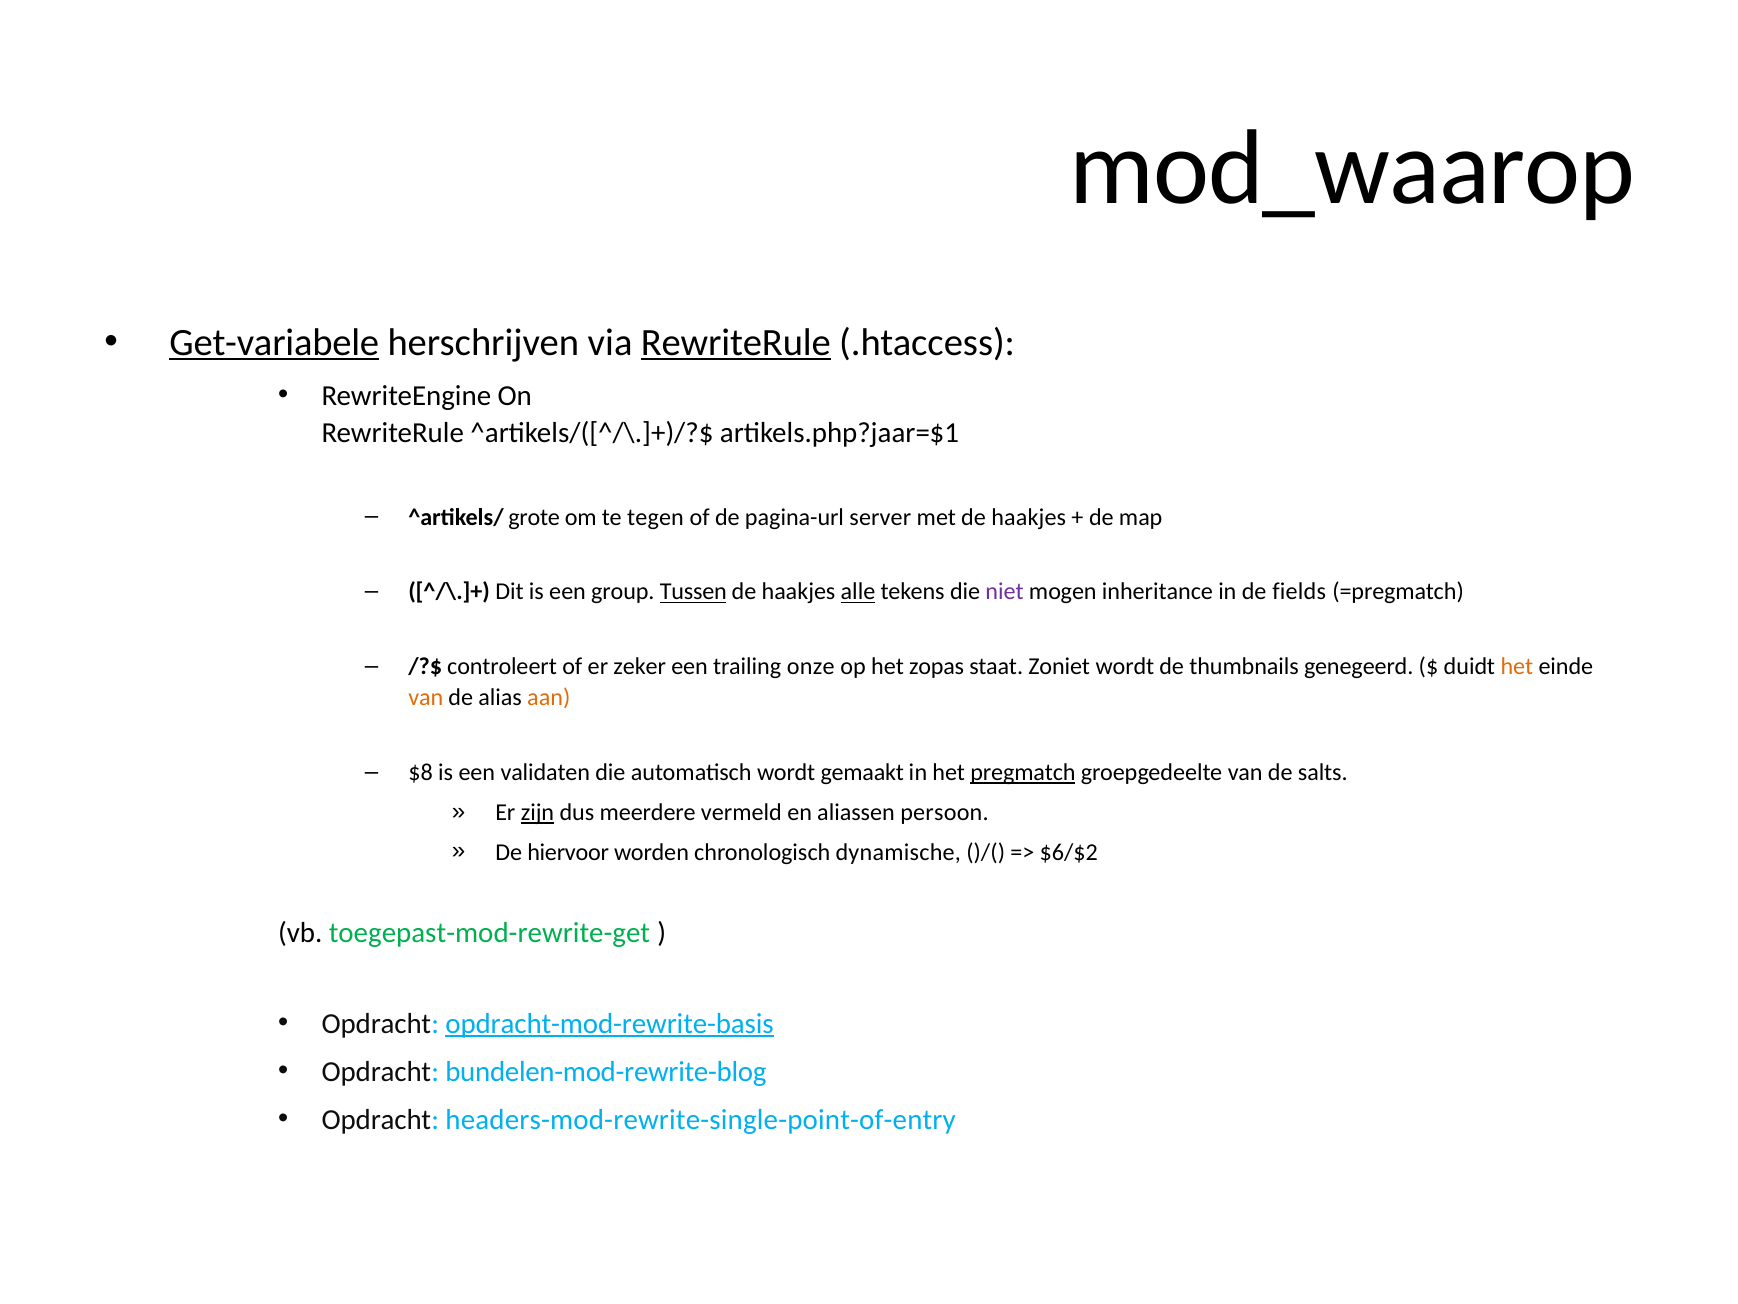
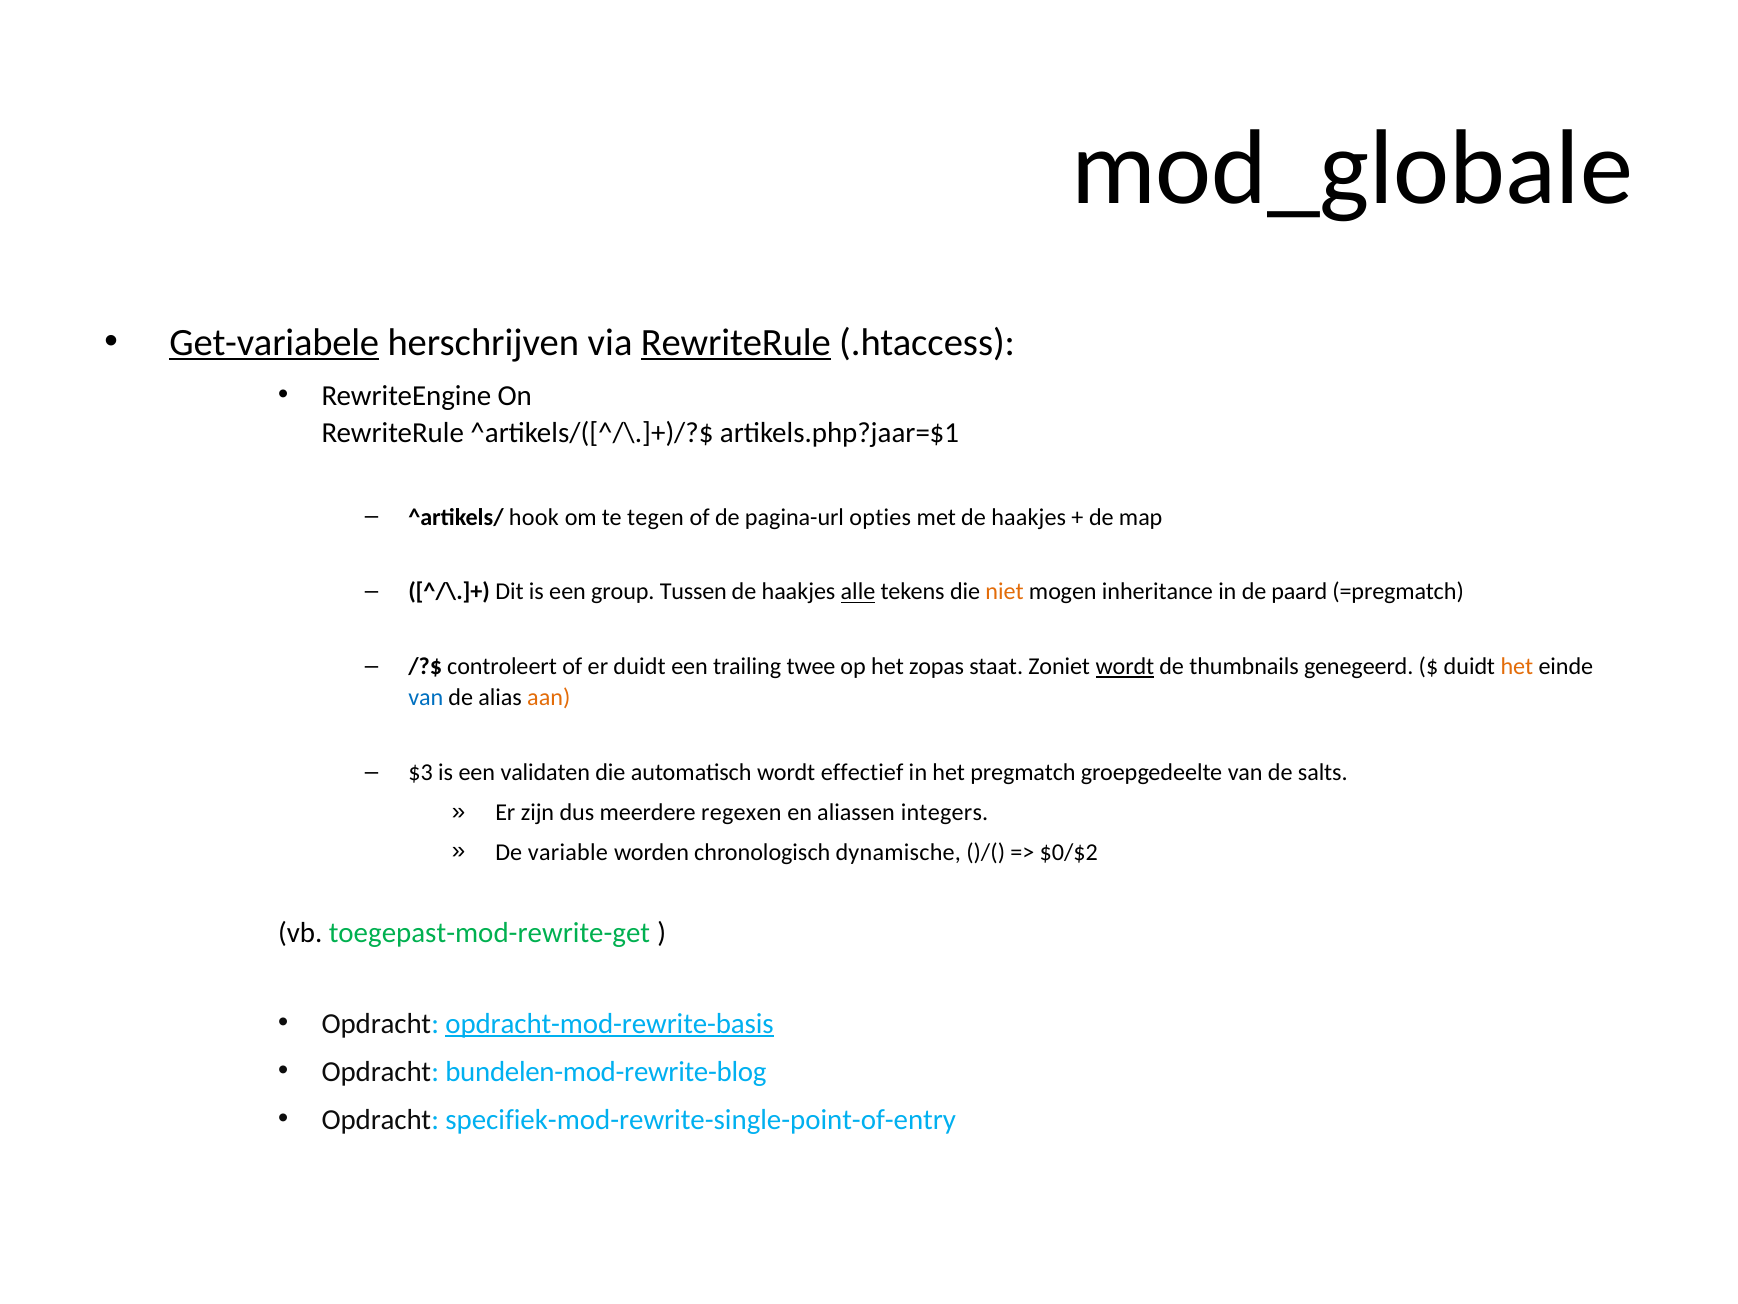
mod_waarop: mod_waarop -> mod_globale
grote: grote -> hook
server: server -> opties
Tussen underline: present -> none
niet colour: purple -> orange
fields: fields -> paard
er zeker: zeker -> duidt
onze: onze -> twee
wordt at (1125, 666) underline: none -> present
van at (426, 698) colour: orange -> blue
$8: $8 -> $3
gemaakt: gemaakt -> effectief
pregmatch underline: present -> none
zijn underline: present -> none
vermeld: vermeld -> regexen
persoon: persoon -> integers
hiervoor: hiervoor -> variable
$6/$2: $6/$2 -> $0/$2
headers-mod-rewrite-single-point-of-entry: headers-mod-rewrite-single-point-of-entry -> specifiek-mod-rewrite-single-point-of-entry
